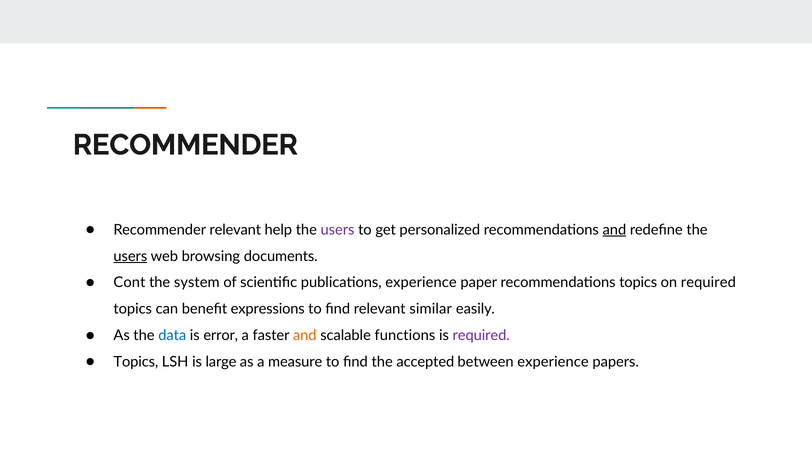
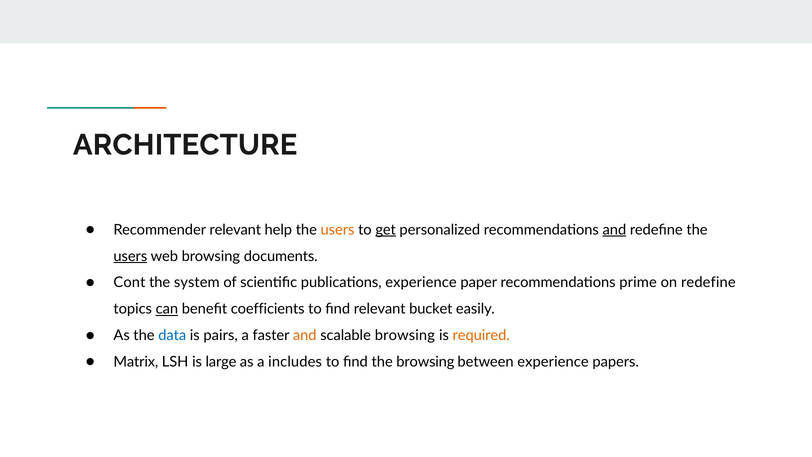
RECOMMENDER at (185, 145): RECOMMENDER -> ARCHITECTURE
users at (338, 230) colour: purple -> orange
get underline: none -> present
recommendations topics: topics -> prime
on required: required -> redefine
can underline: none -> present
expressions: expressions -> coefficients
similar: similar -> bucket
error: error -> pairs
scalable functions: functions -> browsing
required at (481, 335) colour: purple -> orange
Topics at (136, 362): Topics -> Matrix
measure: measure -> includes
the accepted: accepted -> browsing
